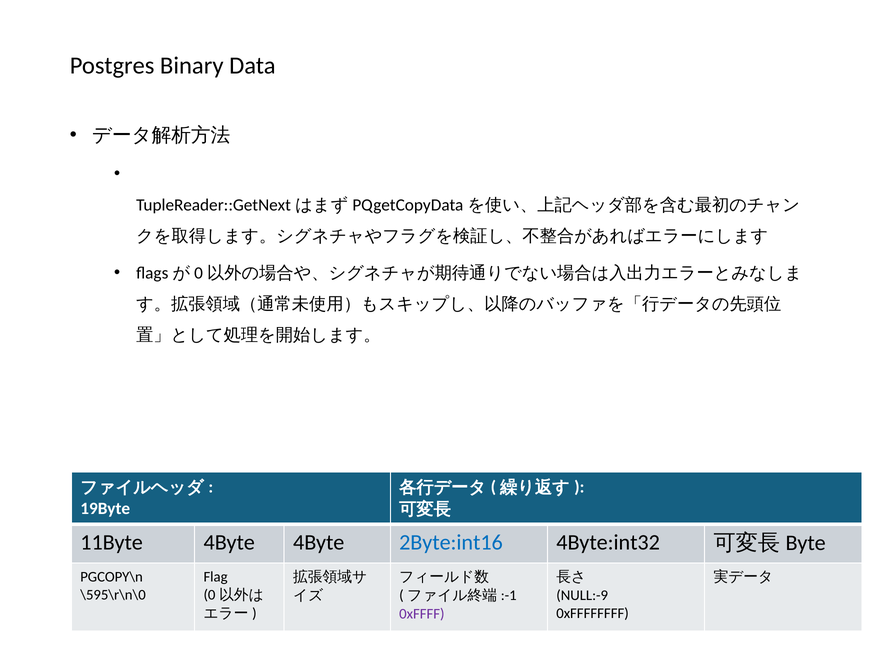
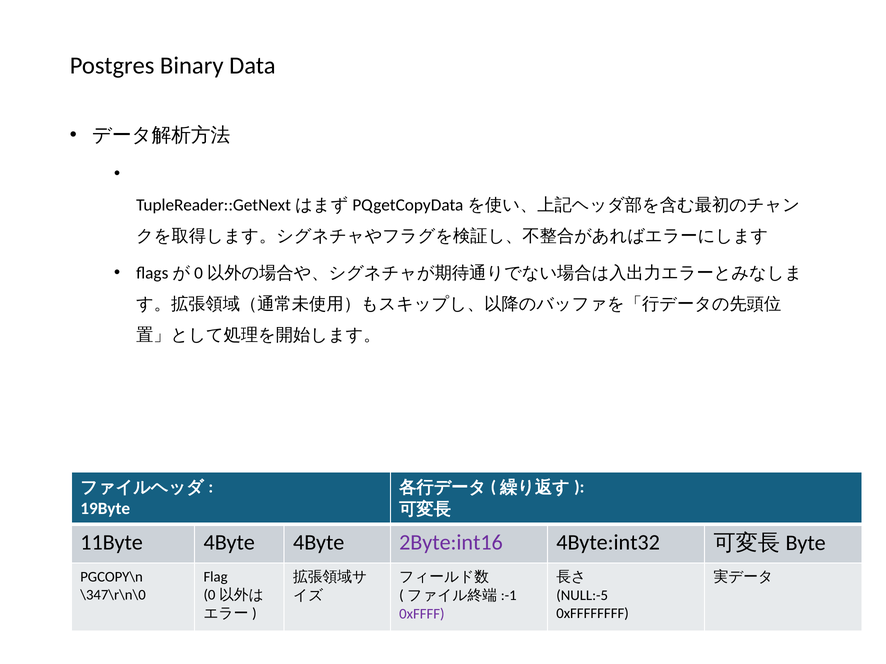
2Byte:int16 colour: blue -> purple
\595\r\n\0: \595\r\n\0 -> \347\r\n\0
NULL:-9: NULL:-9 -> NULL:-5
